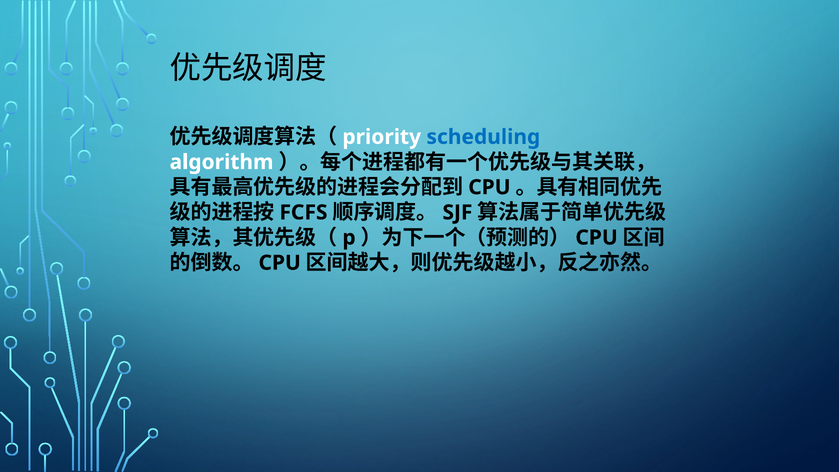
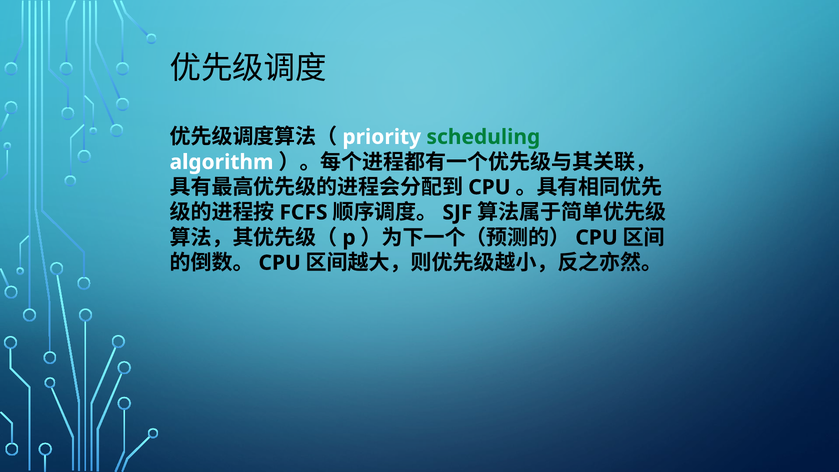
scheduling colour: blue -> green
